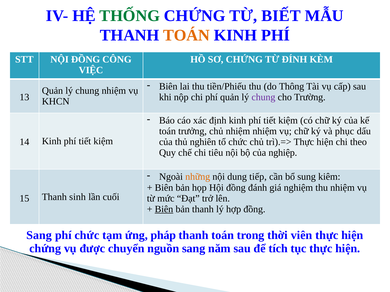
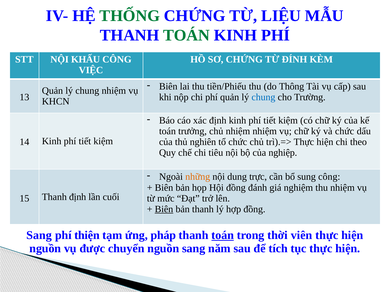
BIẾT: BIẾT -> LIỆU
TOÁN at (186, 35) colour: orange -> green
NỘI ĐỒNG: ĐỒNG -> KHẤU
chung at (263, 97) colour: purple -> blue
và phục: phục -> chức
tiếp: tiếp -> trực
sung kiêm: kiêm -> công
Thanh sinh: sinh -> định
phí chức: chức -> thiện
toán at (223, 236) underline: none -> present
chứng at (45, 249): chứng -> nguồn
